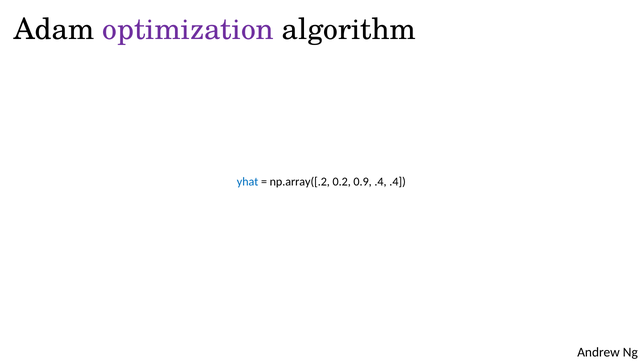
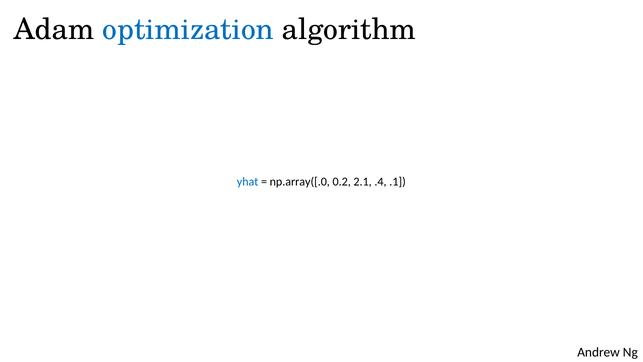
optimization colour: purple -> blue
np.array([.2: np.array([.2 -> np.array([.0
0.9: 0.9 -> 2.1
.4 .4: .4 -> .1
